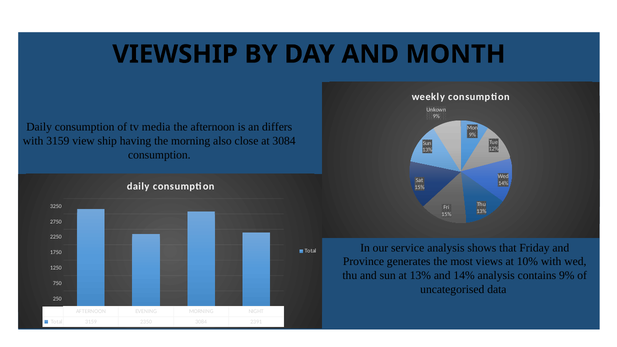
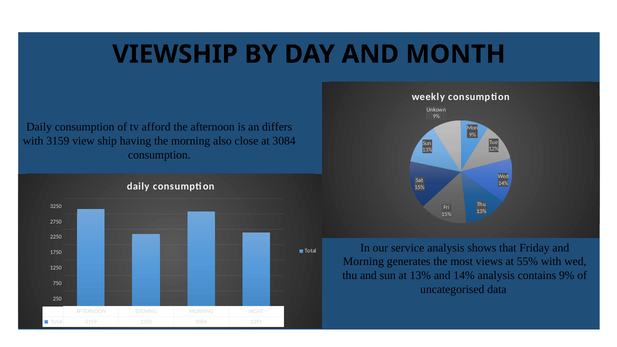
media: media -> afford
Province at (363, 262): Province -> Morning
10%: 10% -> 55%
